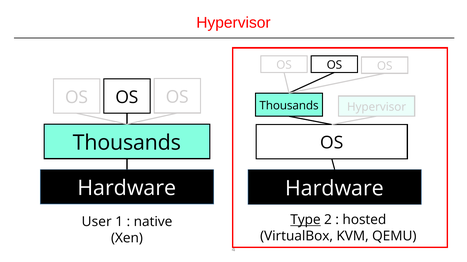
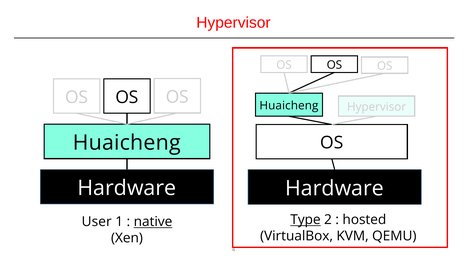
Thousands at (289, 106): Thousands -> Huaicheng
Thousands at (127, 143): Thousands -> Huaicheng
native underline: none -> present
